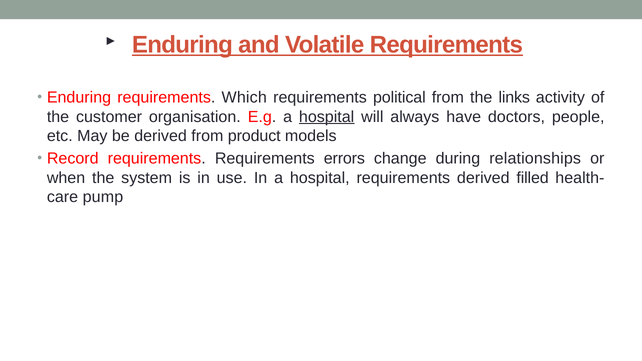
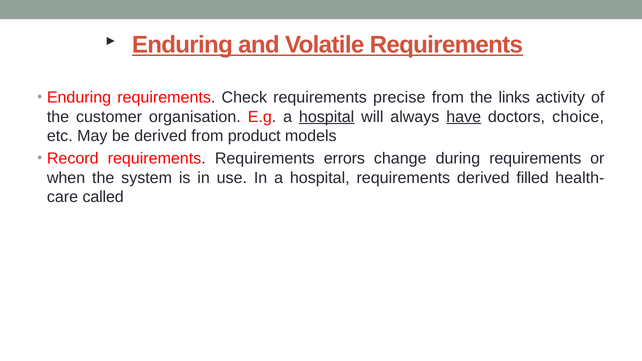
Which: Which -> Check
political: political -> precise
have underline: none -> present
people: people -> choice
during relationships: relationships -> requirements
pump: pump -> called
